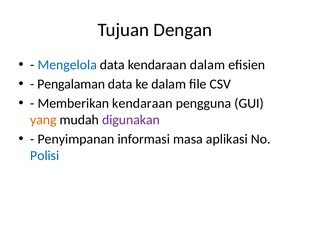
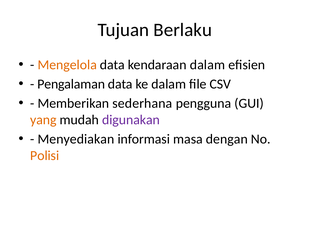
Dengan: Dengan -> Berlaku
Mengelola colour: blue -> orange
Memberikan kendaraan: kendaraan -> sederhana
Penyimpanan: Penyimpanan -> Menyediakan
aplikasi: aplikasi -> dengan
Polisi colour: blue -> orange
